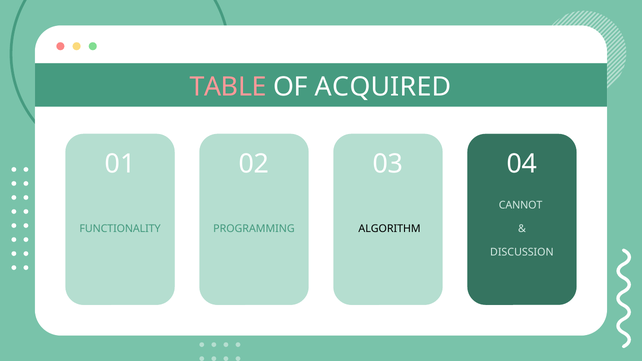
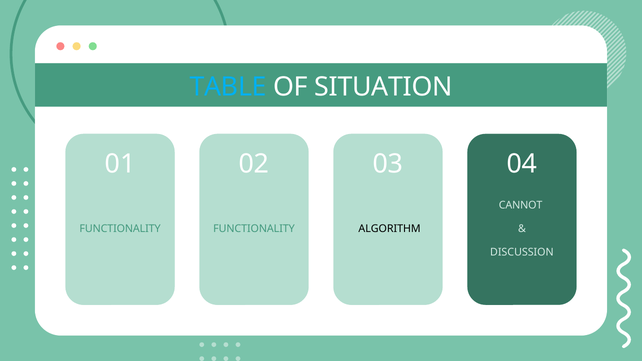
TABLE colour: pink -> light blue
ACQUIRED: ACQUIRED -> SITUATION
PROGRAMMING at (254, 229): PROGRAMMING -> FUNCTIONALITY
